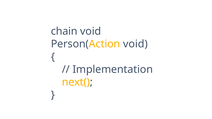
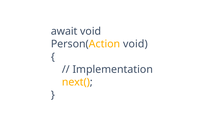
chain: chain -> await
